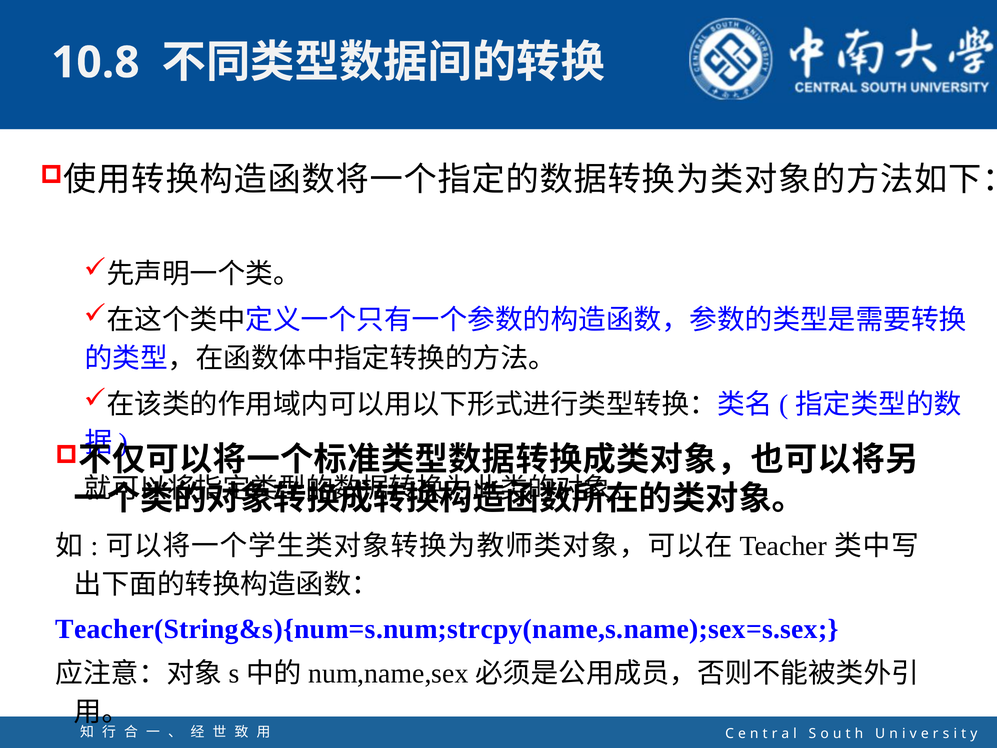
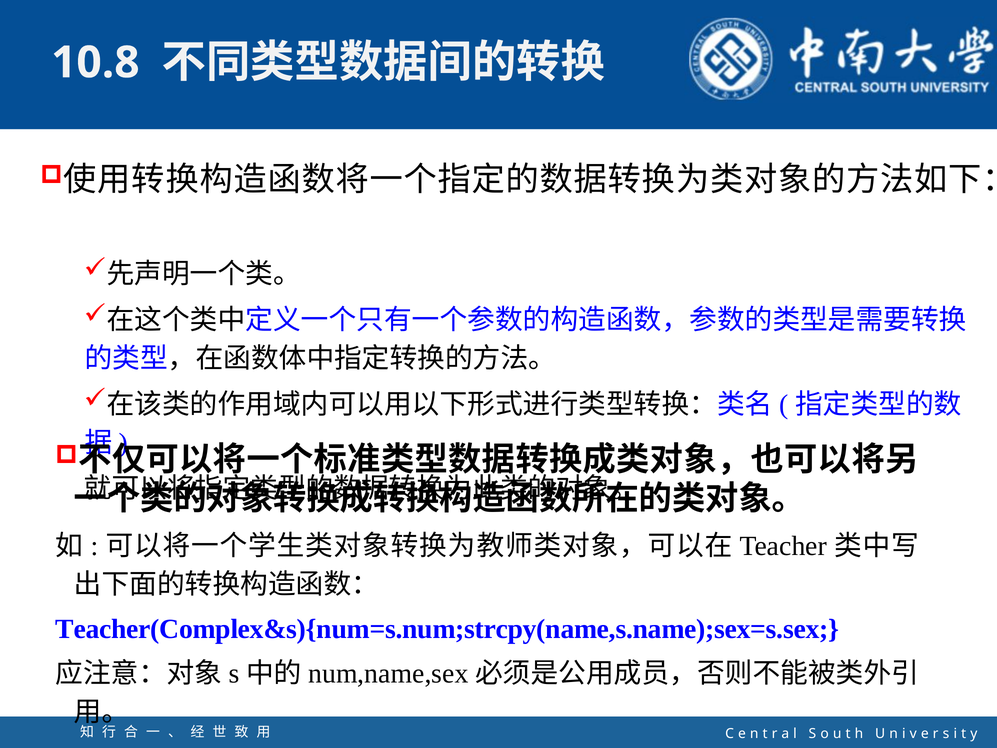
Teacher(String&s){num=s.num;strcpy(name,s.name);sex=s.sex: Teacher(String&s){num=s.num;strcpy(name,s.name);sex=s.sex -> Teacher(Complex&s){num=s.num;strcpy(name,s.name);sex=s.sex
